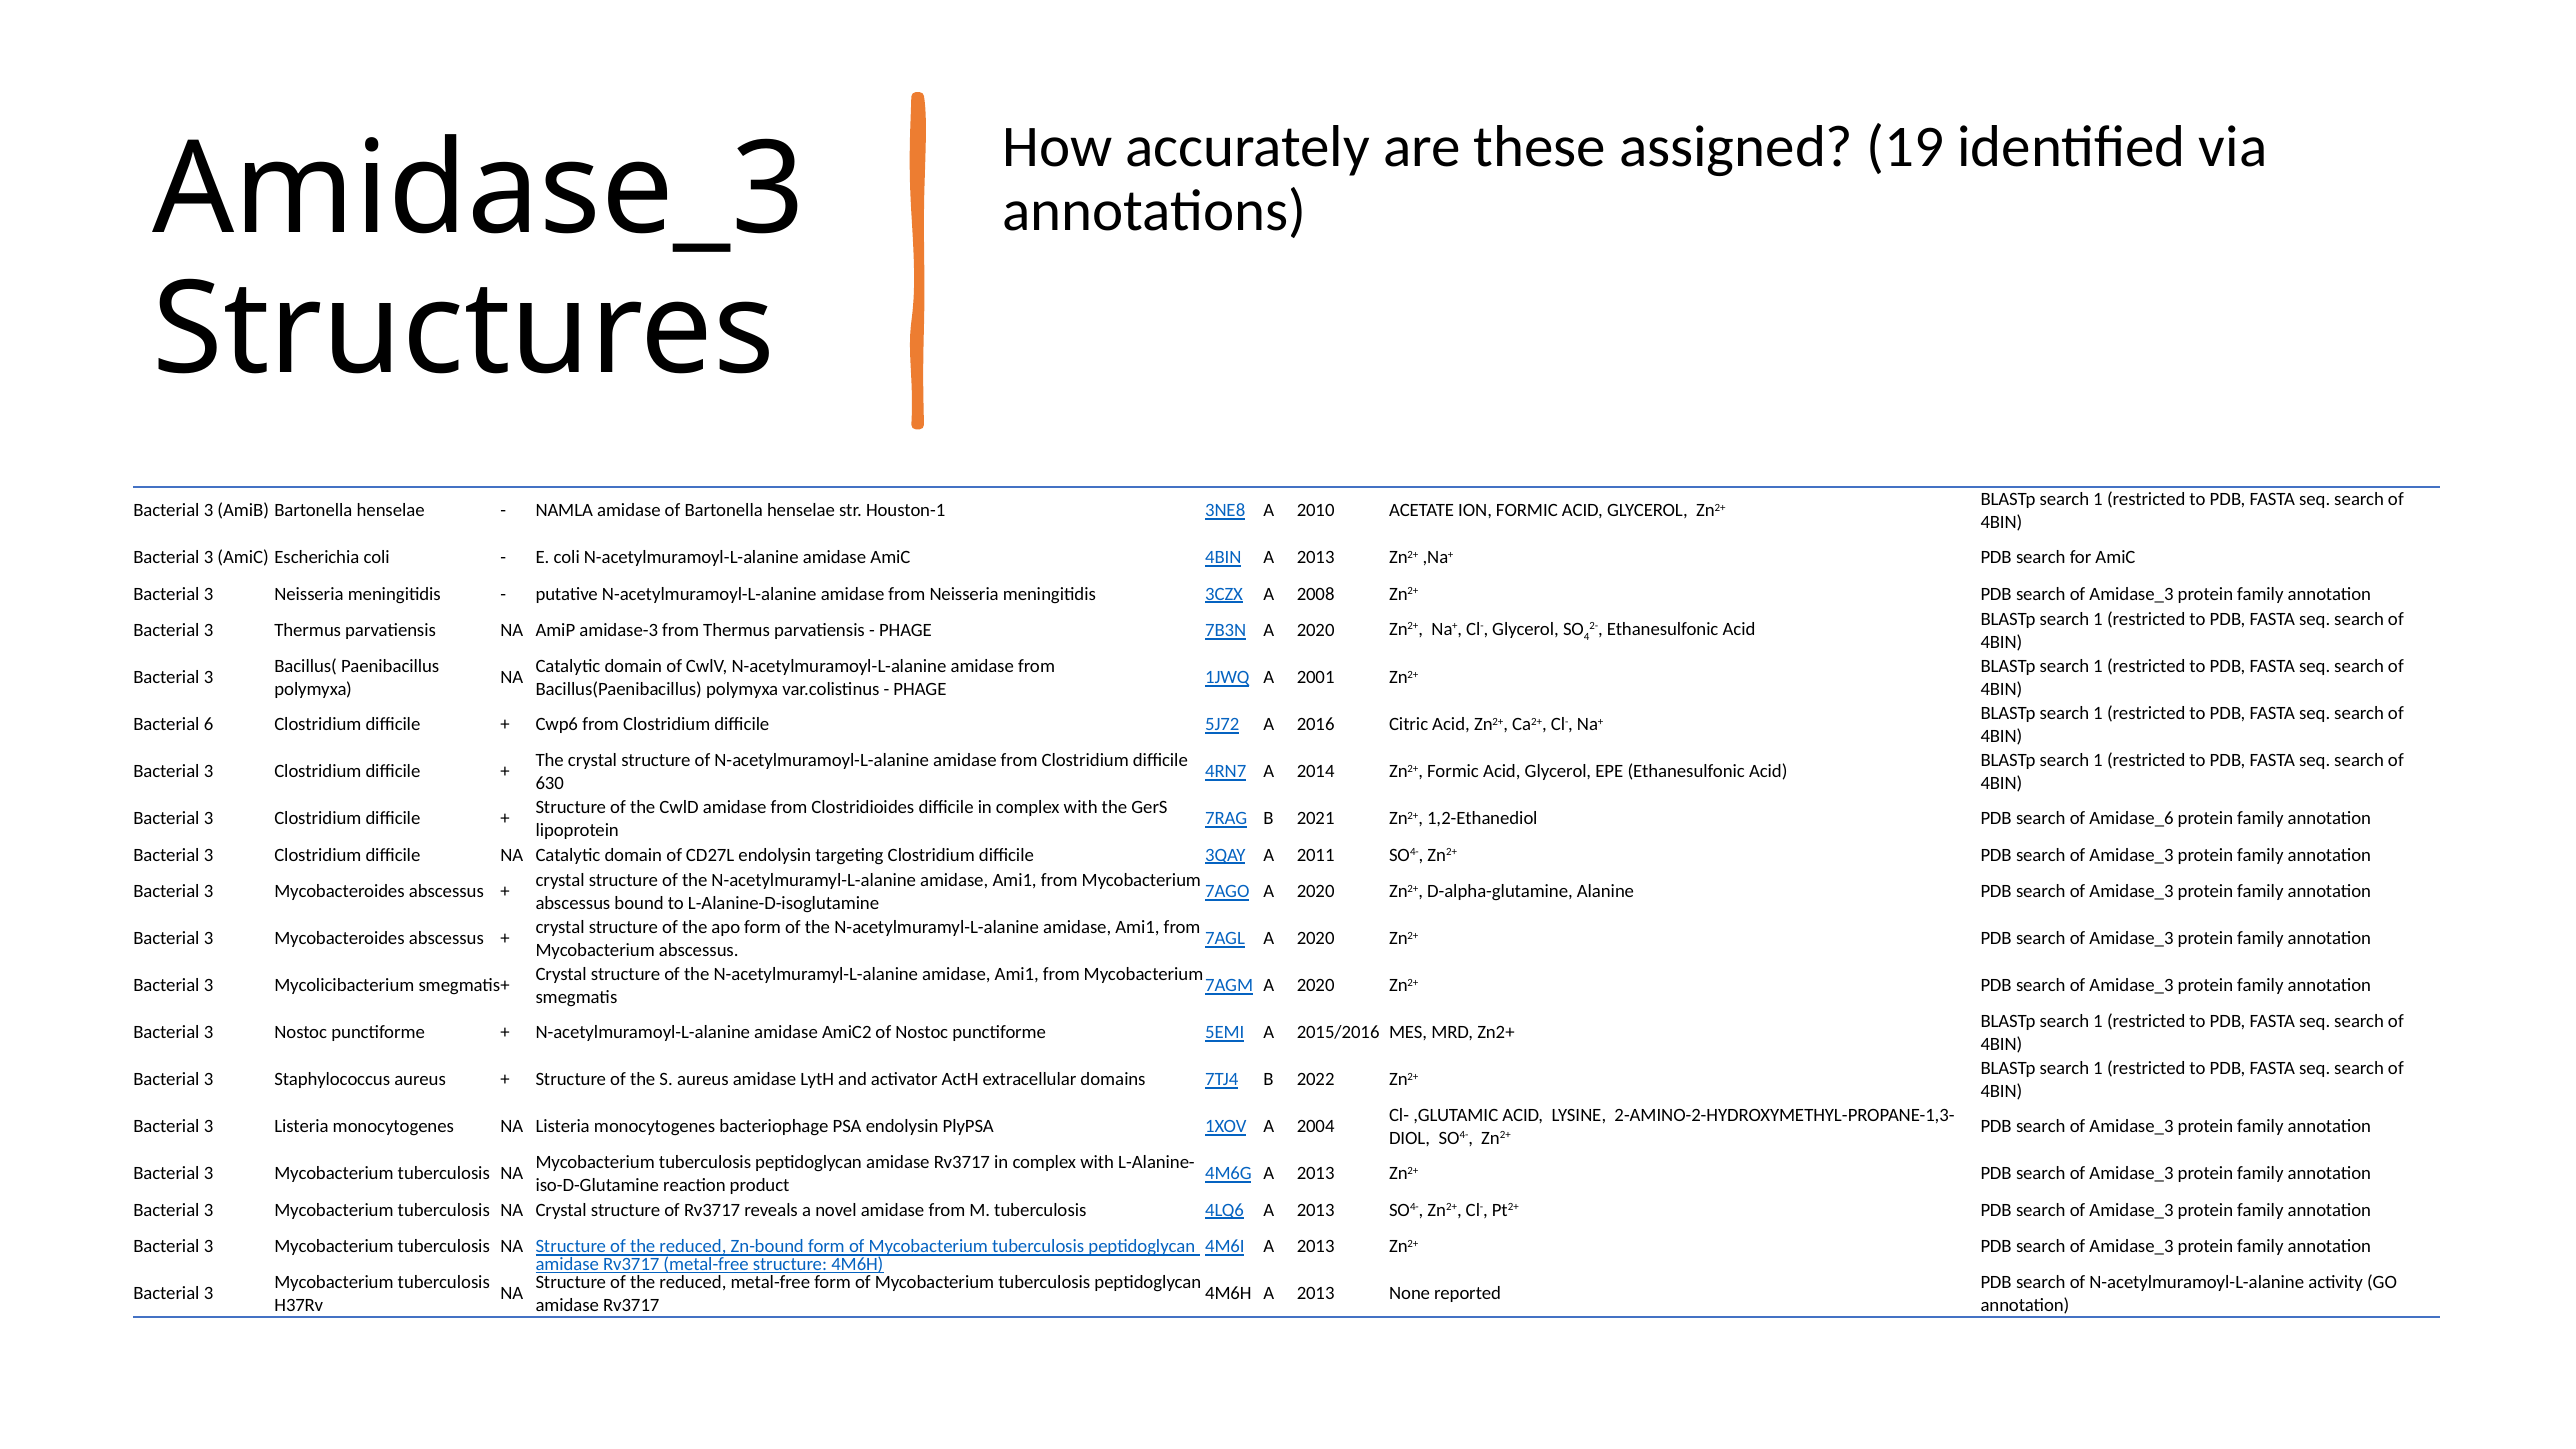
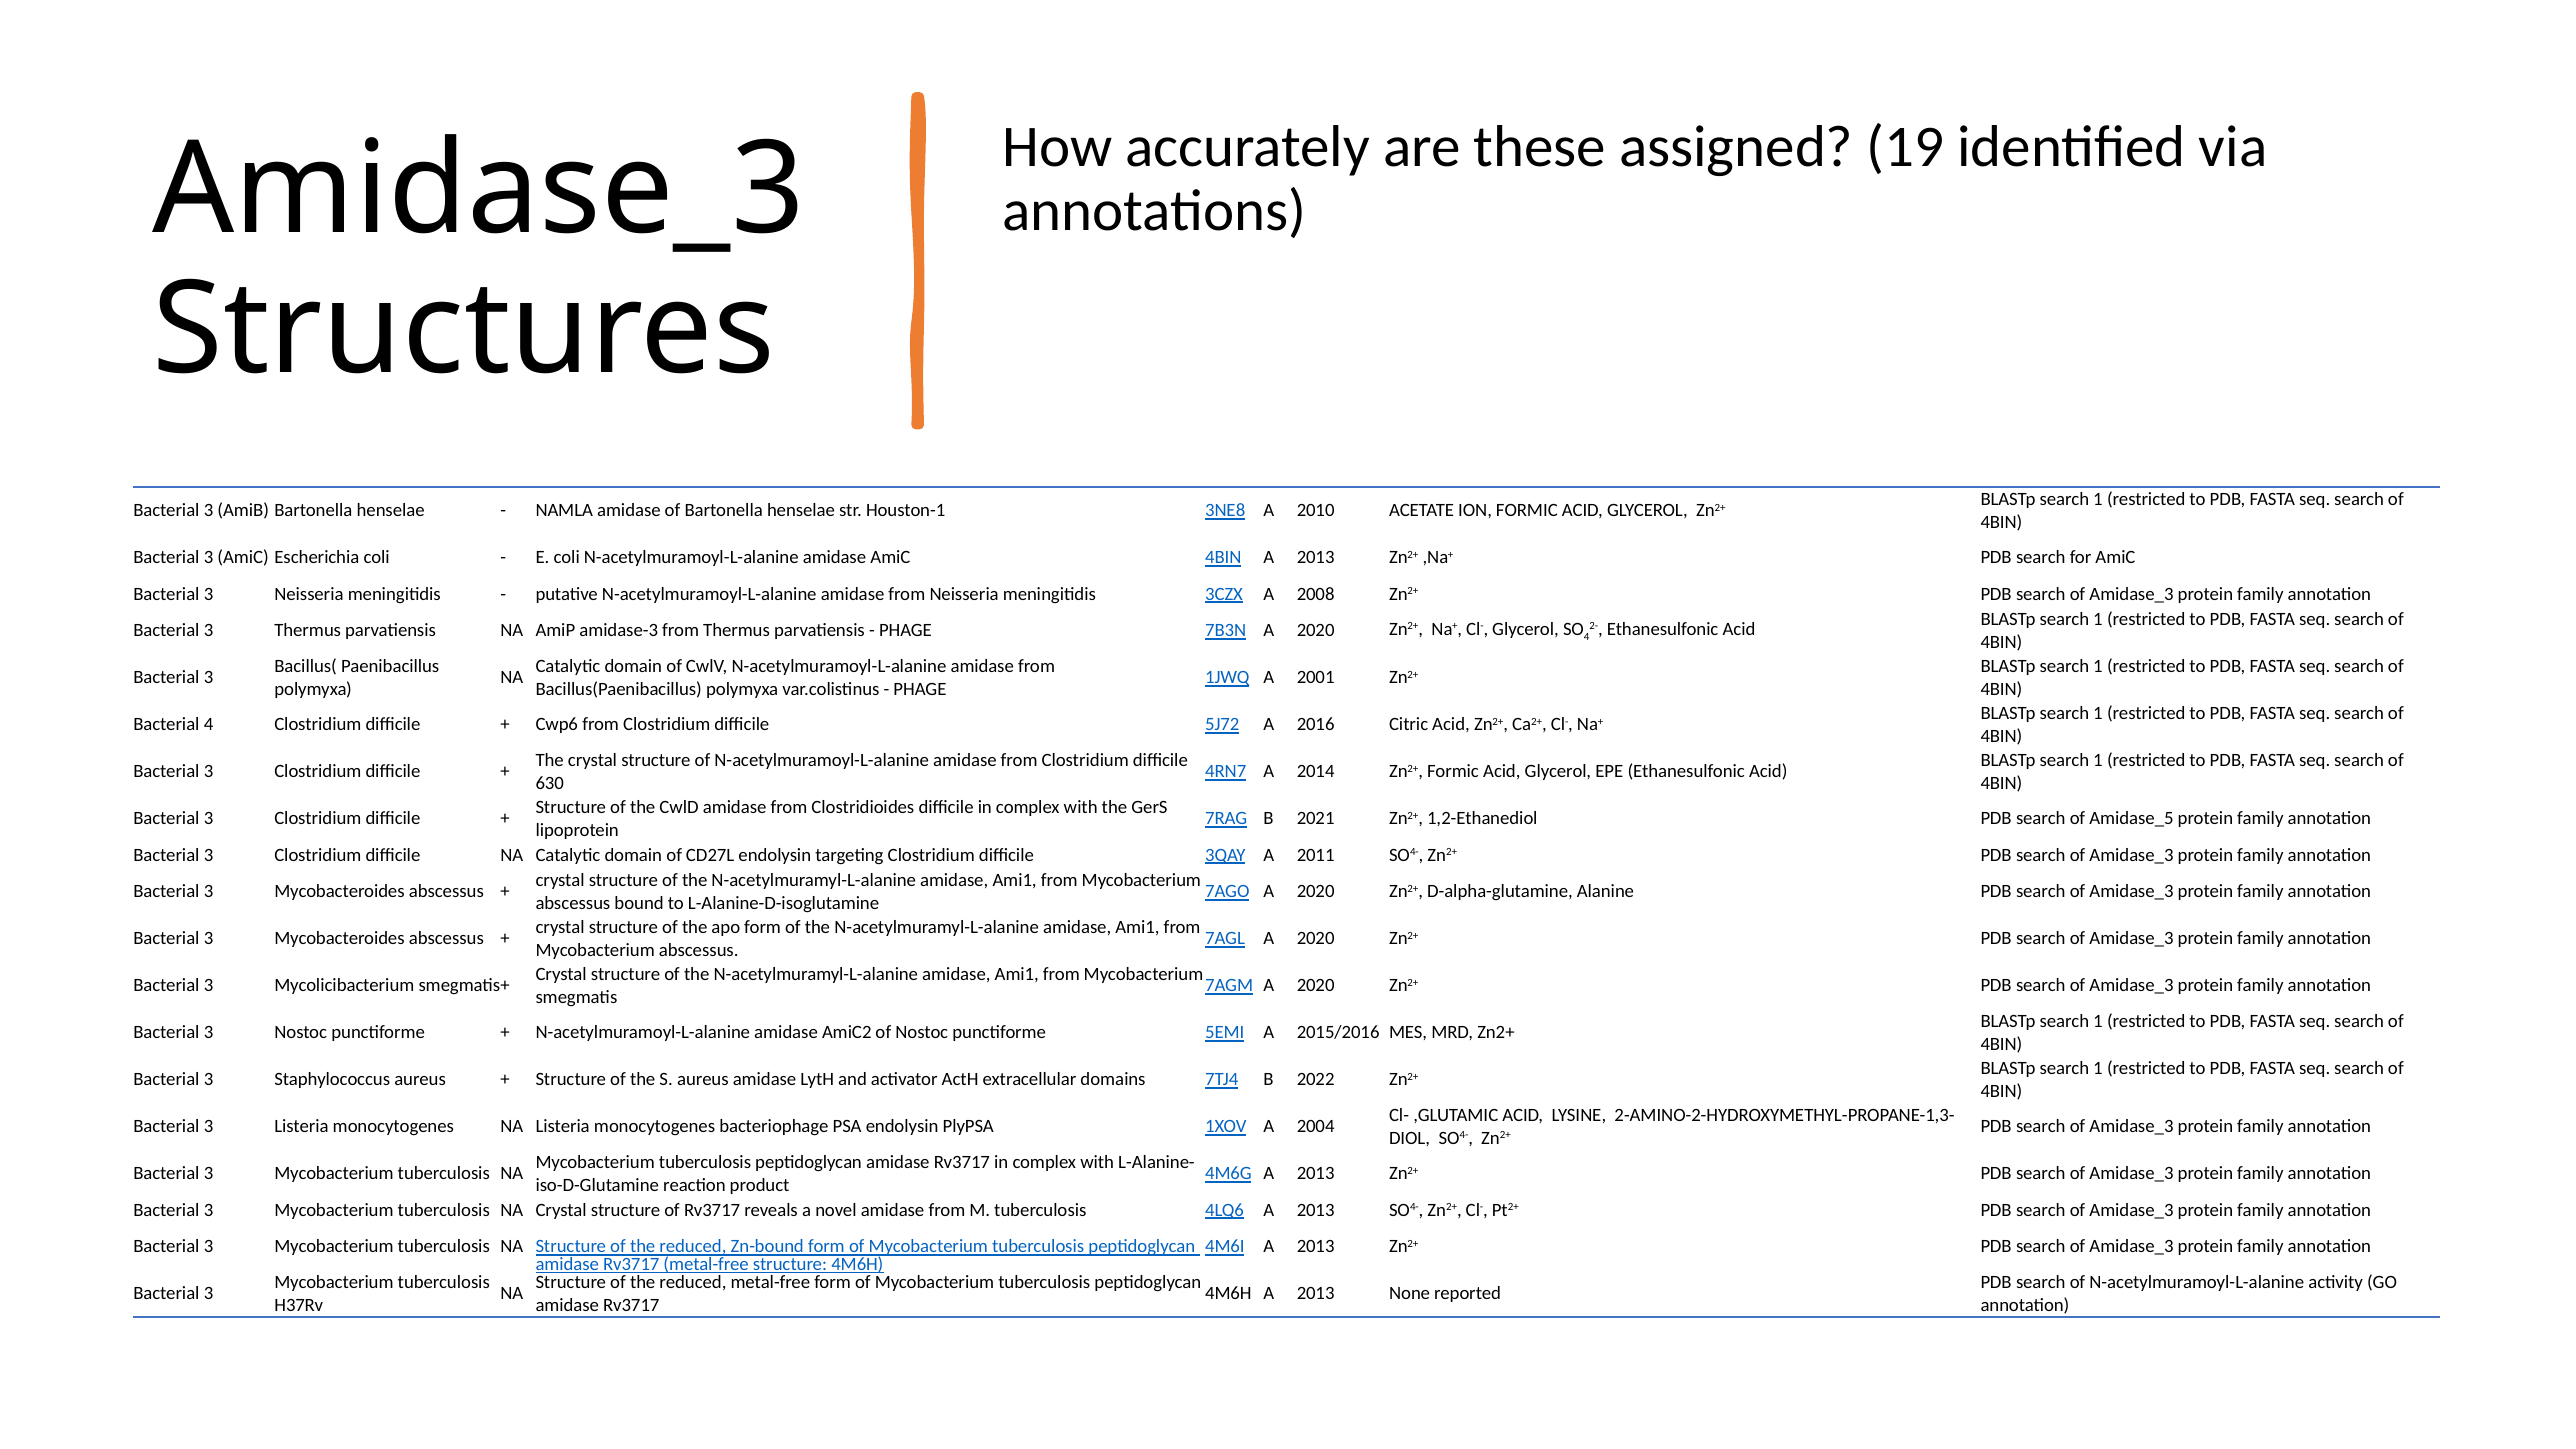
Bacterial 6: 6 -> 4
Amidase_6: Amidase_6 -> Amidase_5
